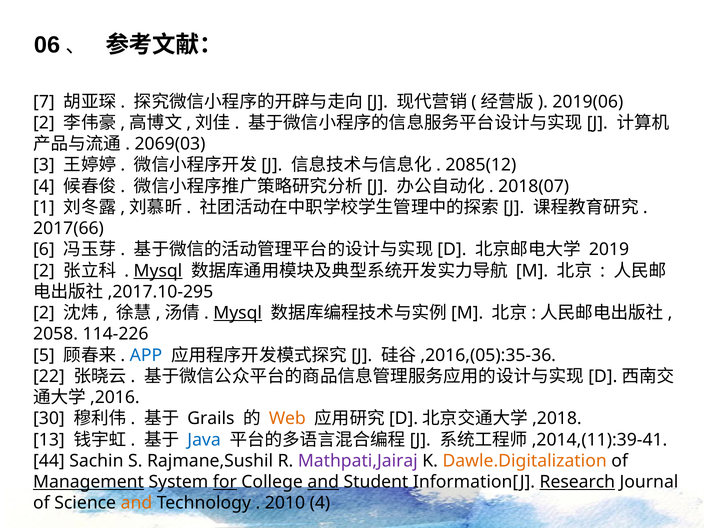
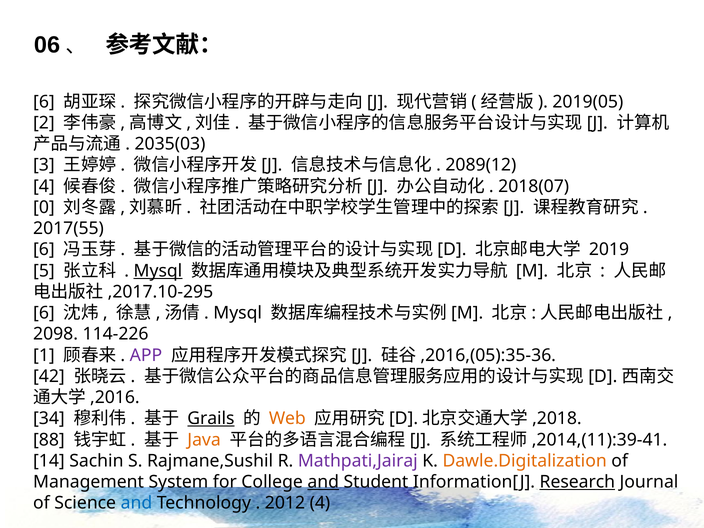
7 at (44, 102): 7 -> 6
2019(06: 2019(06 -> 2019(05
2069(03: 2069(03 -> 2035(03
2085(12: 2085(12 -> 2089(12
1: 1 -> 0
2017(66: 2017(66 -> 2017(55
2 at (44, 271): 2 -> 5
2 at (44, 313): 2 -> 6
Mysql at (238, 313) underline: present -> none
2058: 2058 -> 2098
5: 5 -> 1
APP colour: blue -> purple
22: 22 -> 42
30: 30 -> 34
Grails underline: none -> present
13: 13 -> 88
Java colour: blue -> orange
44: 44 -> 14
Management underline: present -> none
for underline: present -> none
and at (136, 503) colour: orange -> blue
2010: 2010 -> 2012
